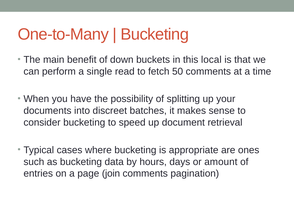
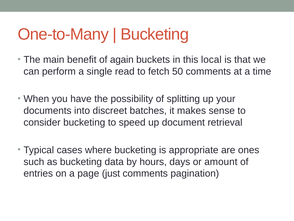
down: down -> again
join: join -> just
